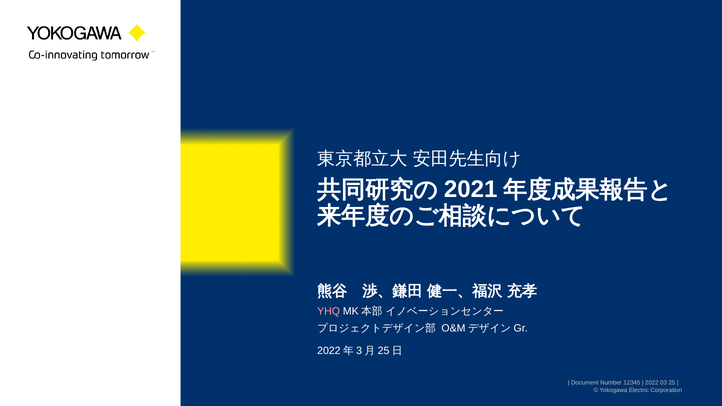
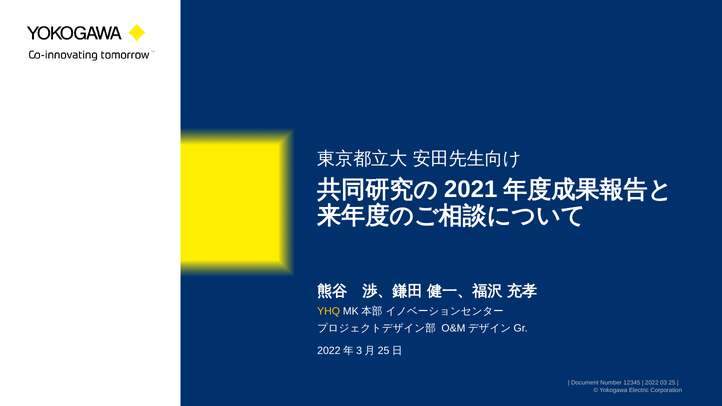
YHQ colour: pink -> yellow
